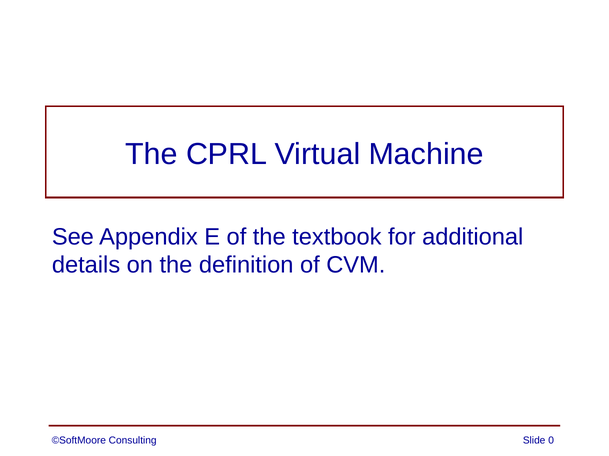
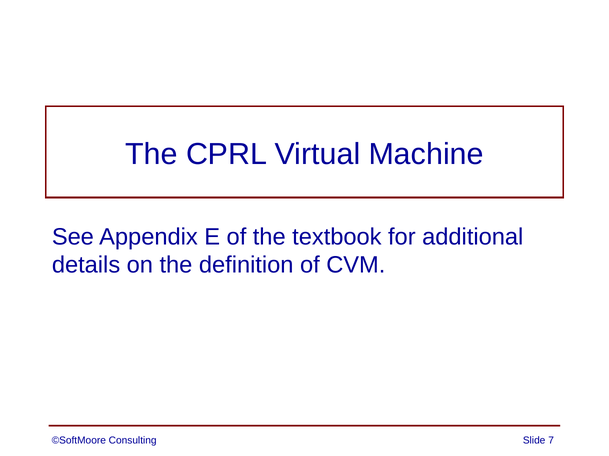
0: 0 -> 7
